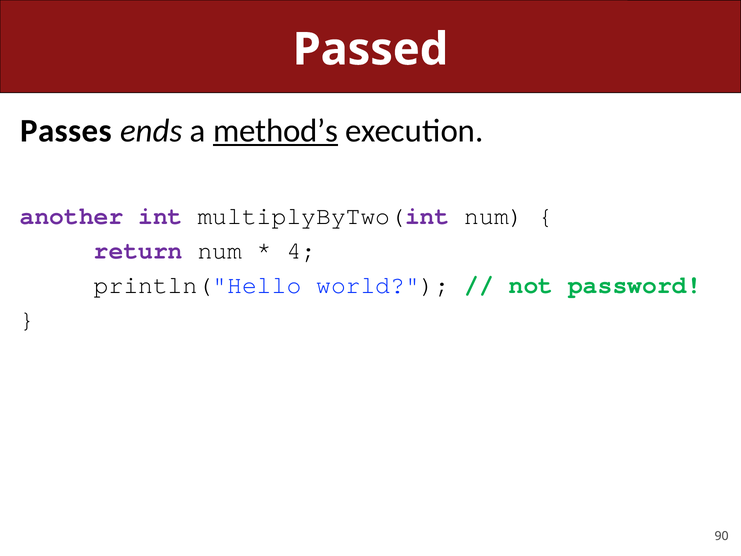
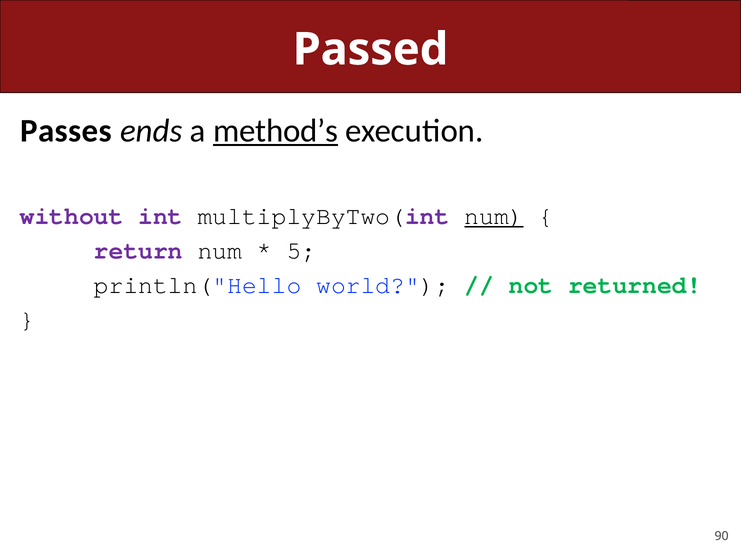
another: another -> without
num at (494, 216) underline: none -> present
4: 4 -> 5
password: password -> returned
